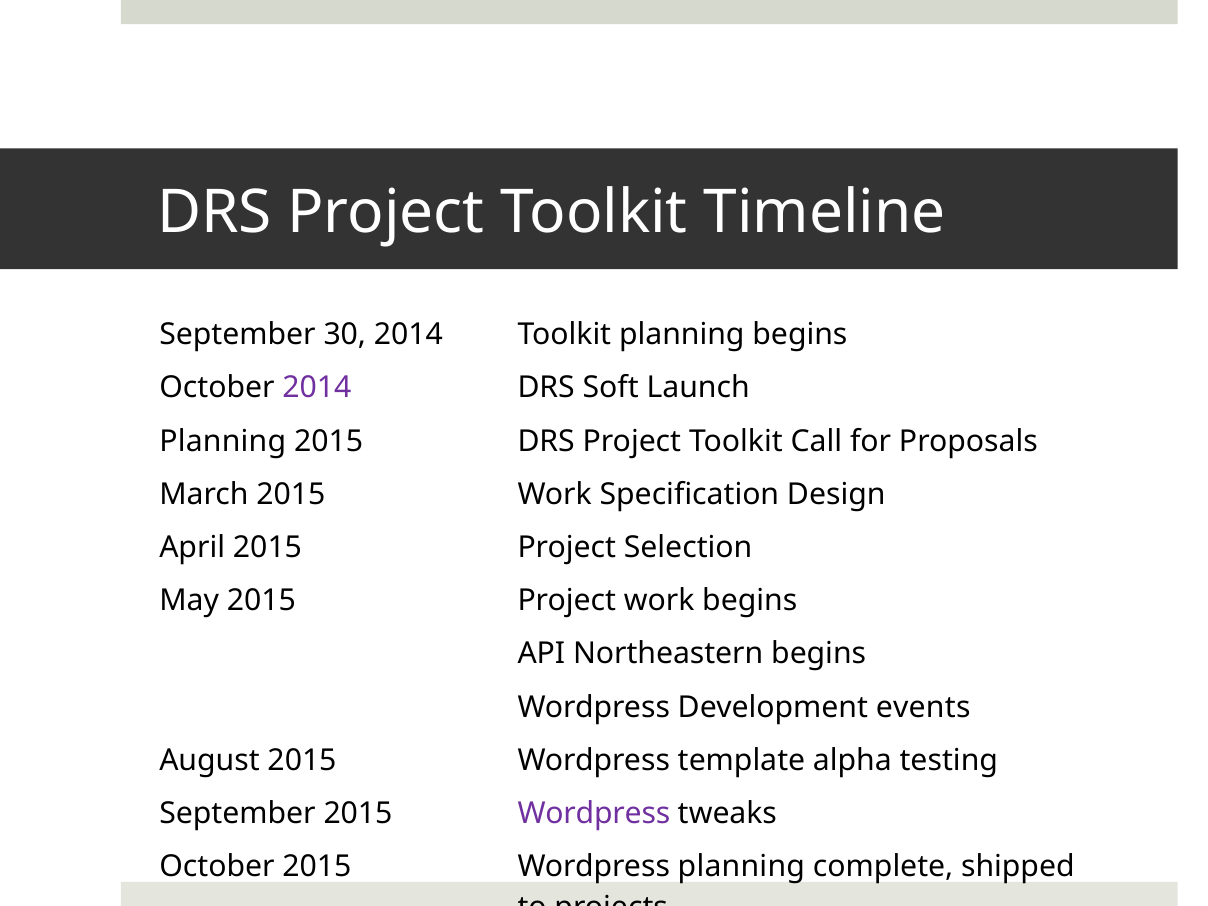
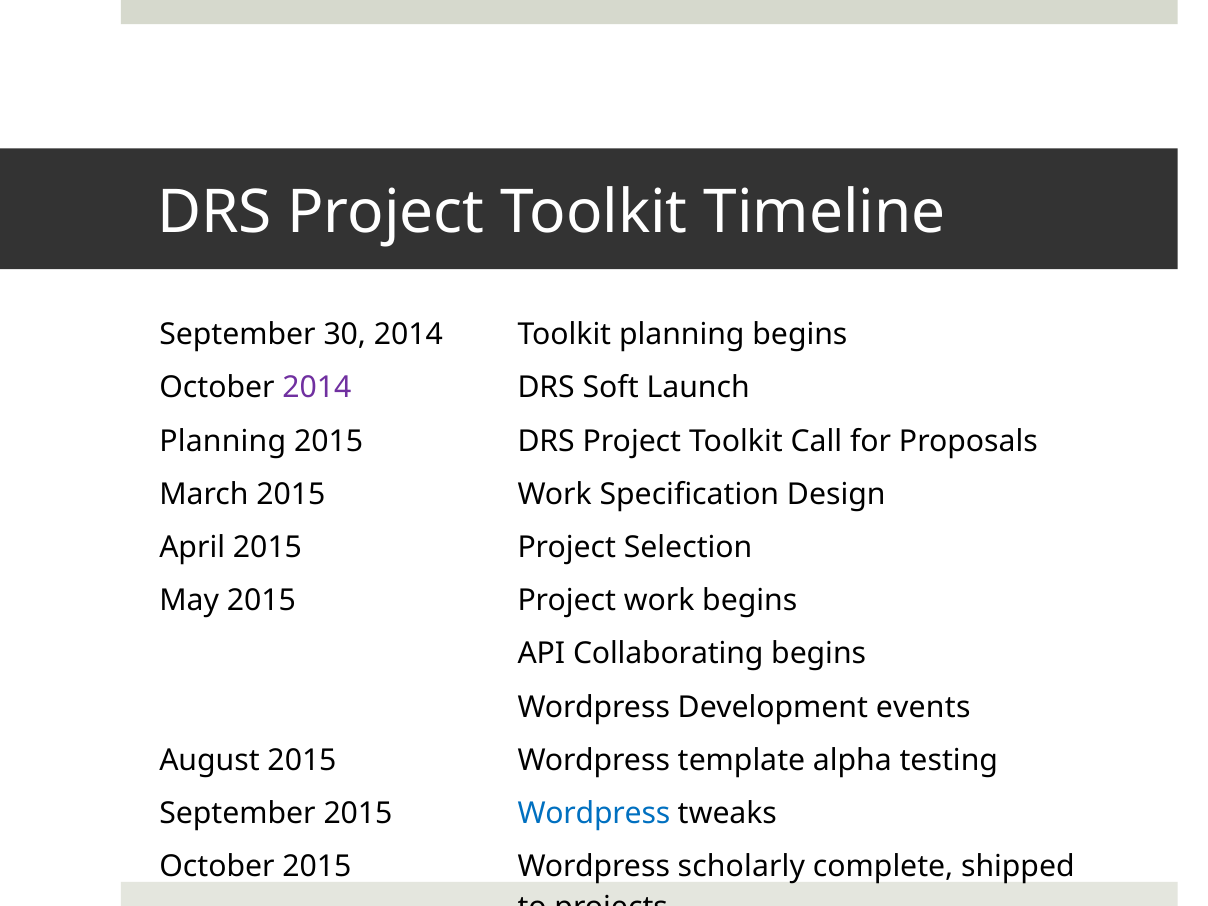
Northeastern: Northeastern -> Collaborating
Wordpress at (594, 814) colour: purple -> blue
Wordpress planning: planning -> scholarly
